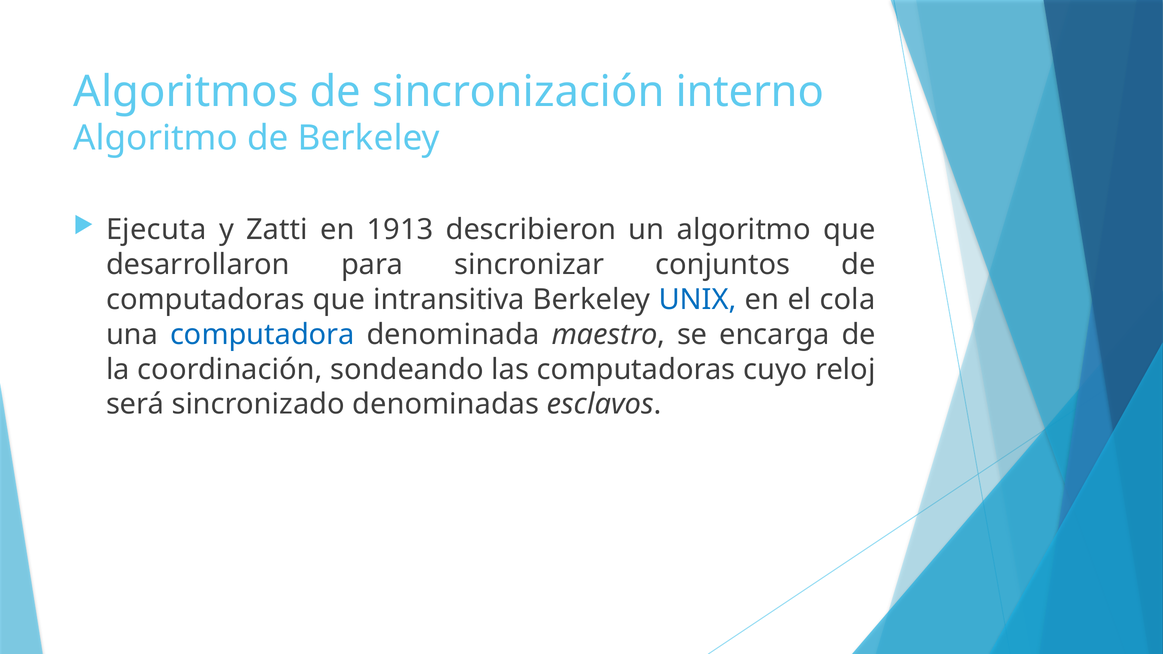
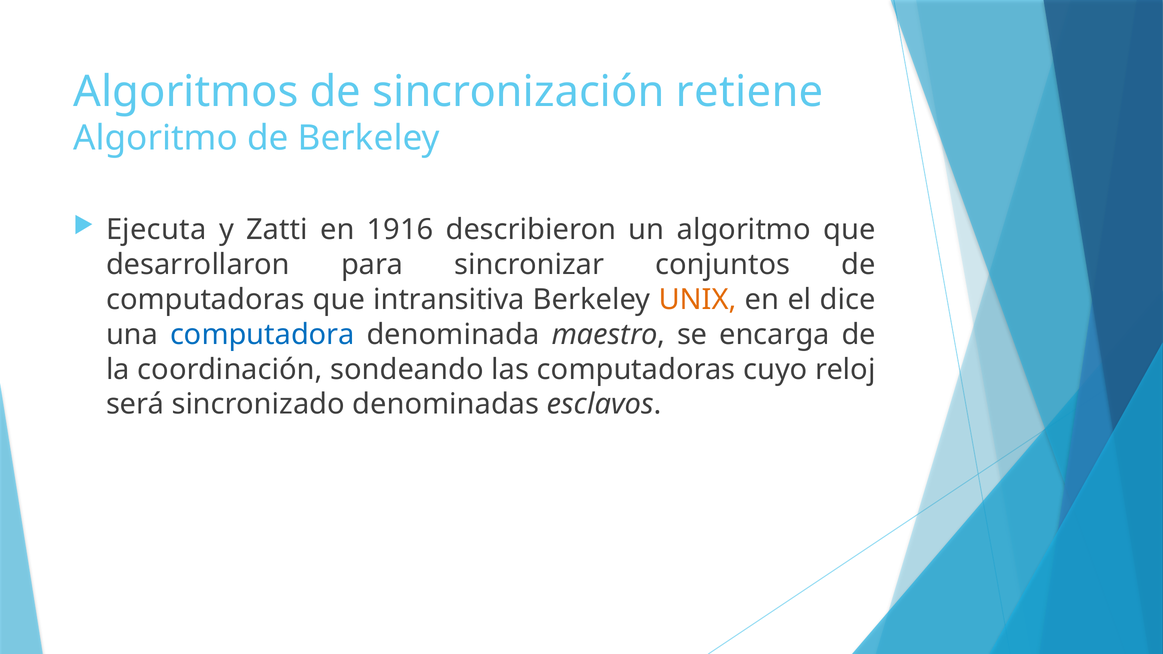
interno: interno -> retiene
1913: 1913 -> 1916
UNIX colour: blue -> orange
cola: cola -> dice
